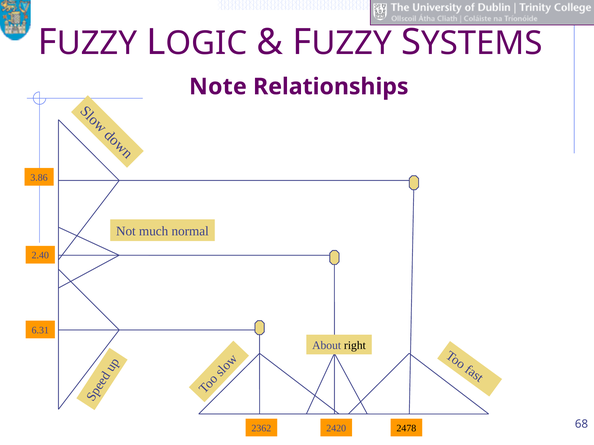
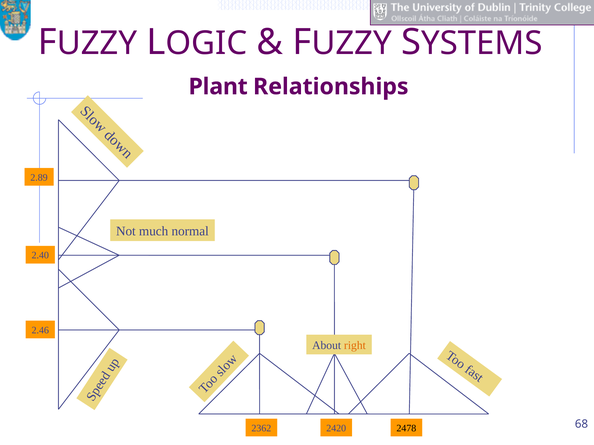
Note: Note -> Plant
3.86: 3.86 -> 2.89
6.31: 6.31 -> 2.46
right colour: black -> orange
